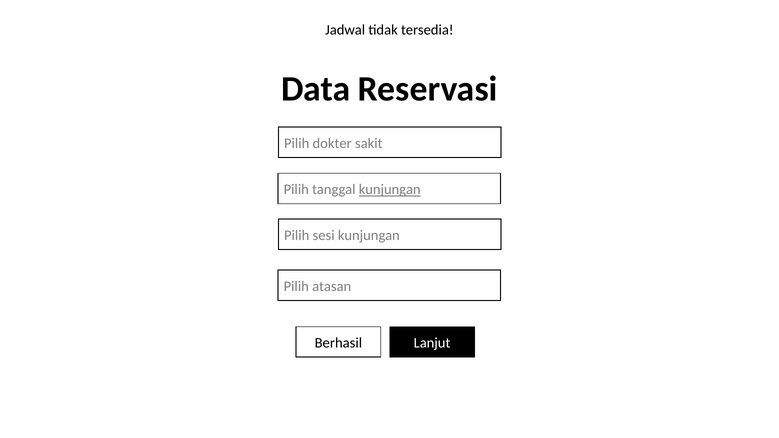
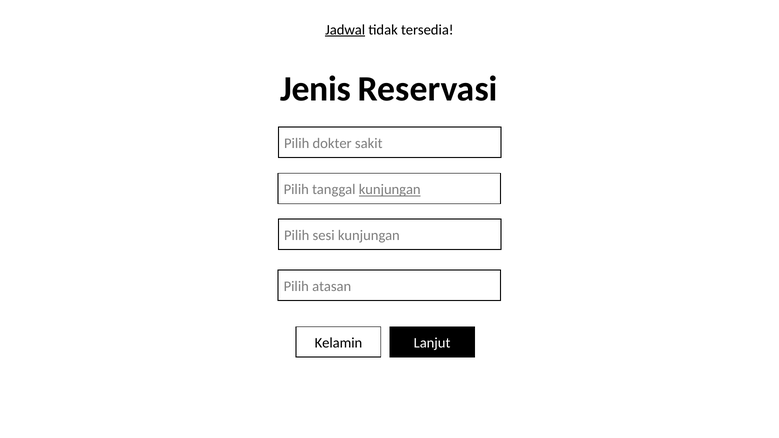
Jadwal underline: none -> present
Data: Data -> Jenis
Berhasil: Berhasil -> Kelamin
